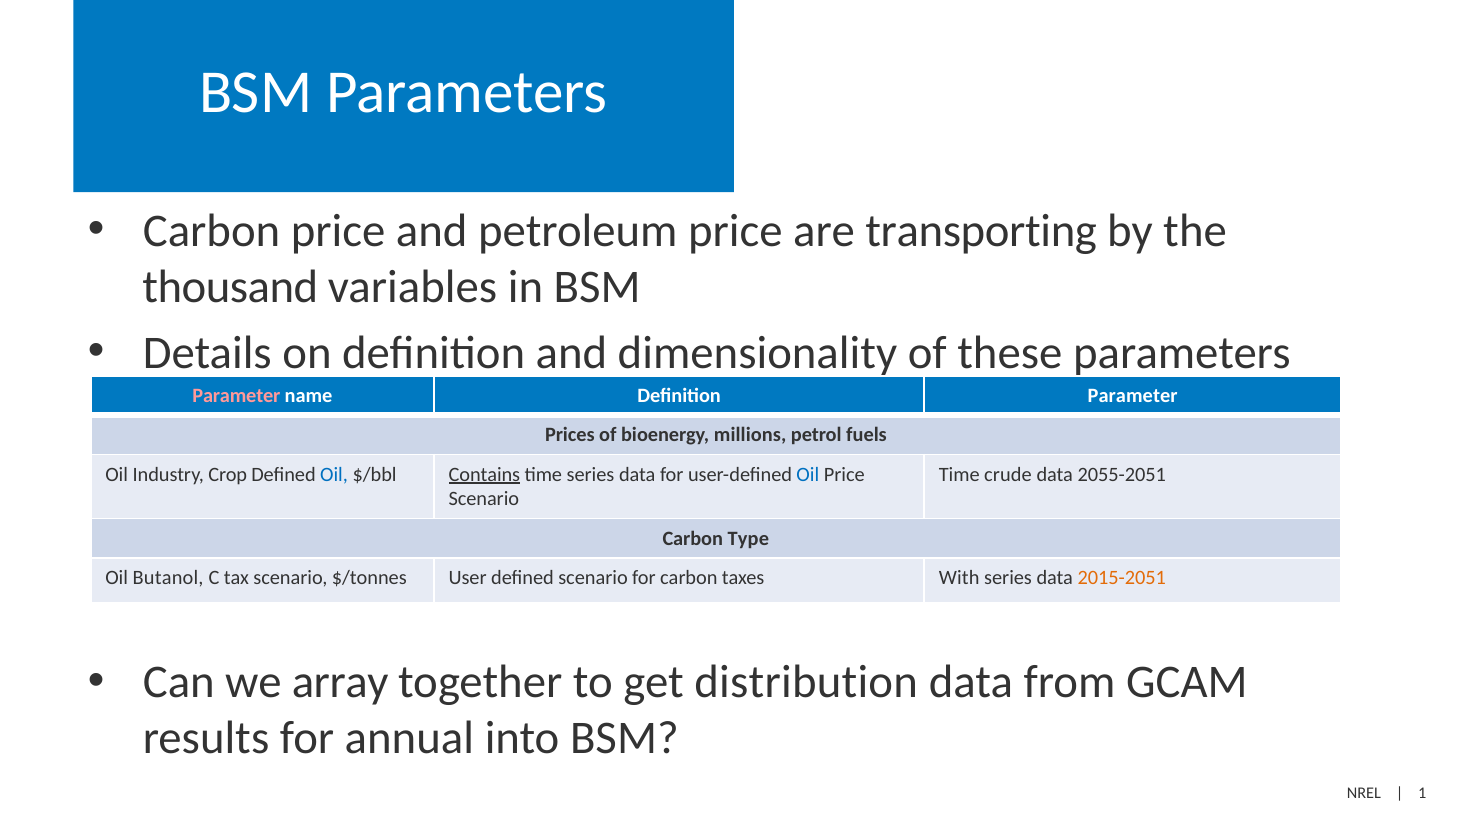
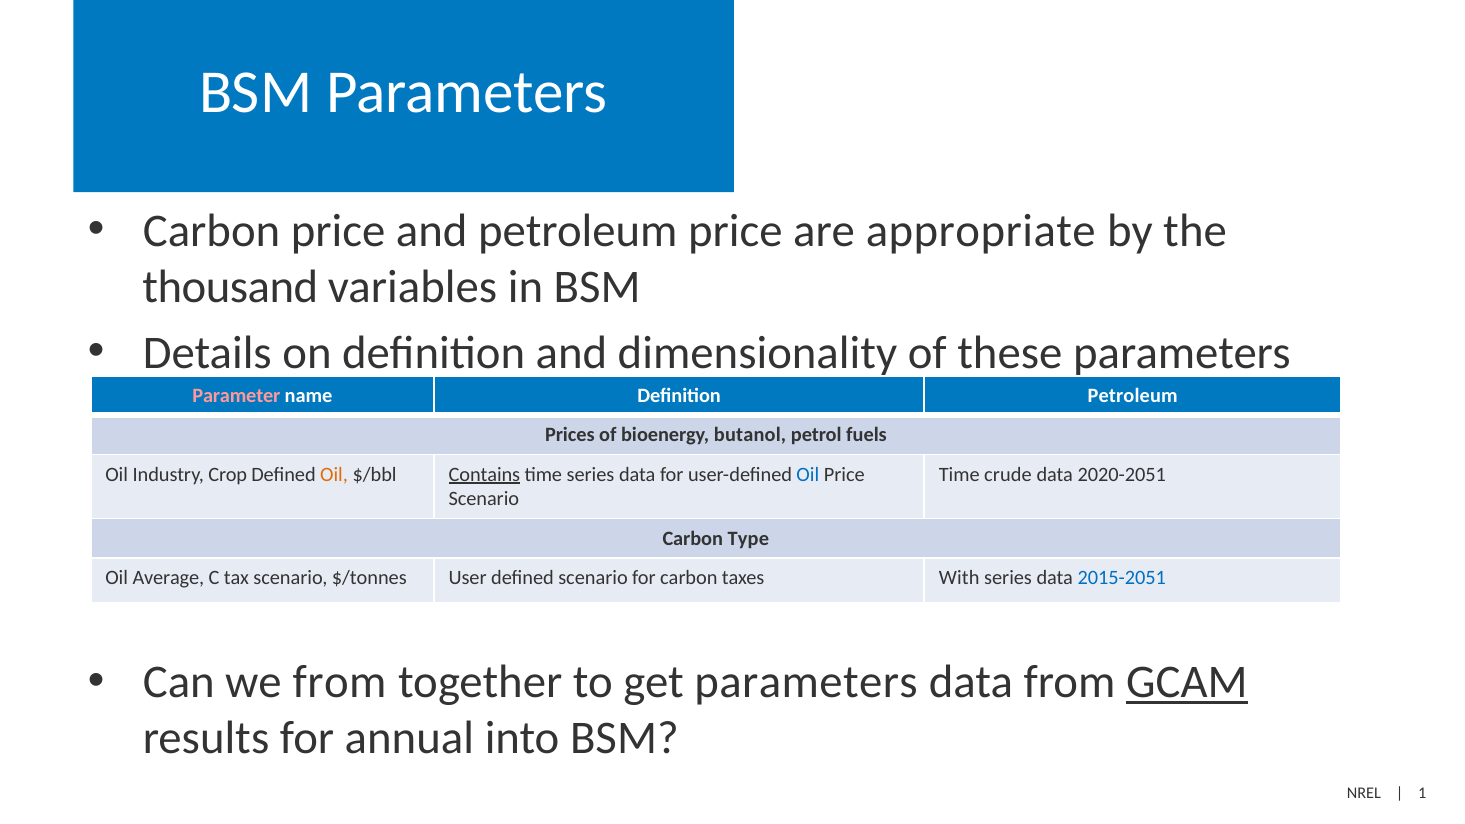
transporting: transporting -> appropriate
Definition Parameter: Parameter -> Petroleum
millions: millions -> butanol
Oil at (334, 474) colour: blue -> orange
2055-2051: 2055-2051 -> 2020-2051
Butanol: Butanol -> Average
2015-2051 colour: orange -> blue
we array: array -> from
get distribution: distribution -> parameters
GCAM underline: none -> present
